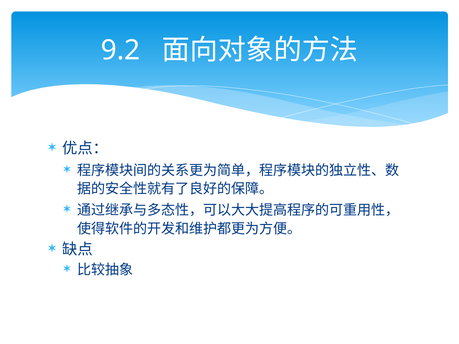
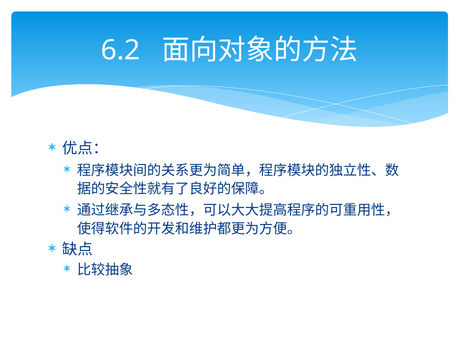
9.2: 9.2 -> 6.2
